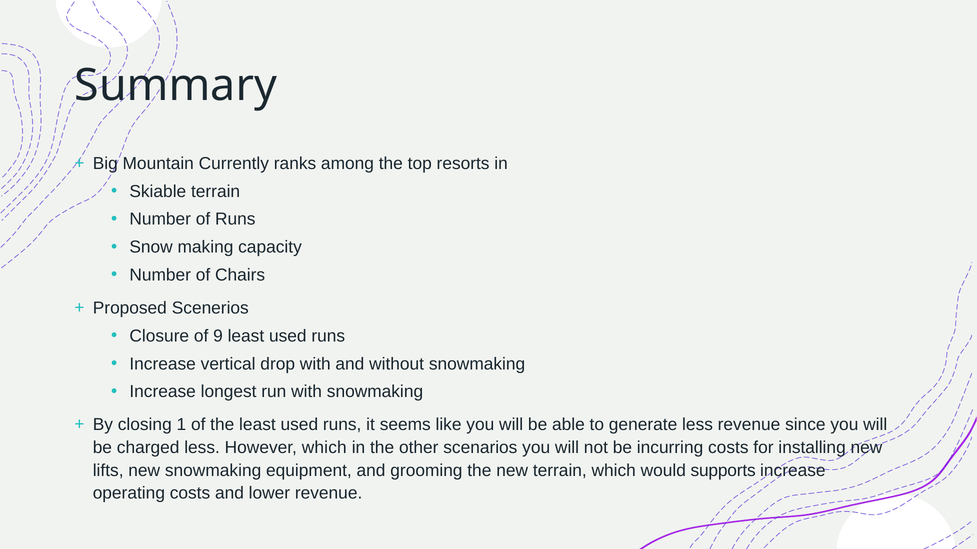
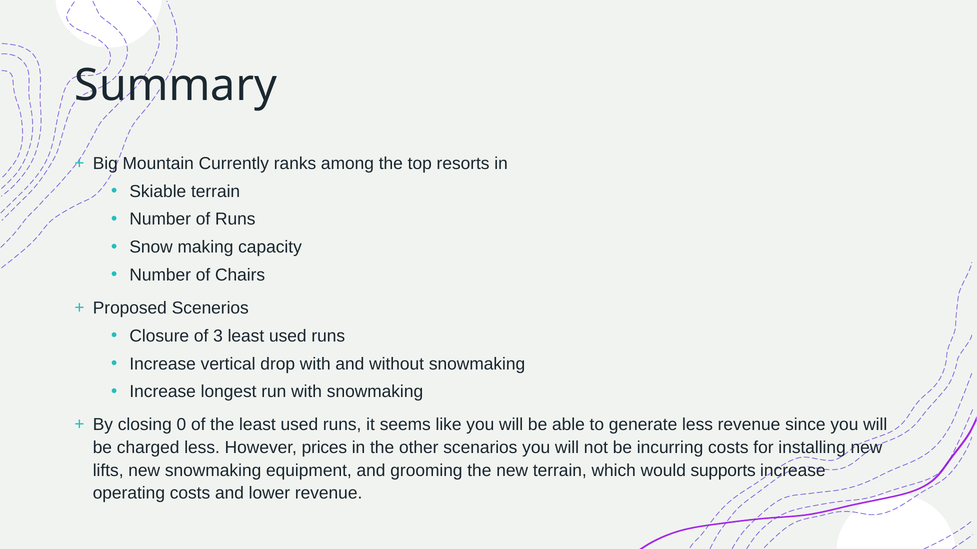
9: 9 -> 3
1: 1 -> 0
However which: which -> prices
